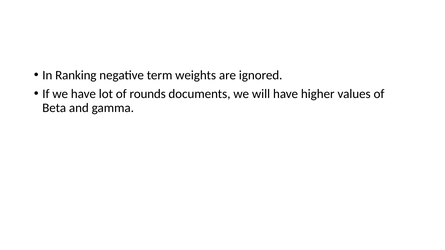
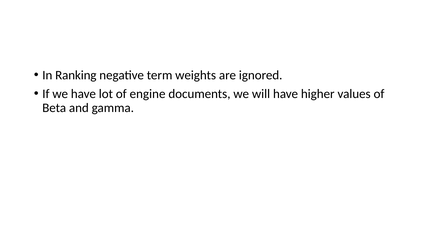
rounds: rounds -> engine
